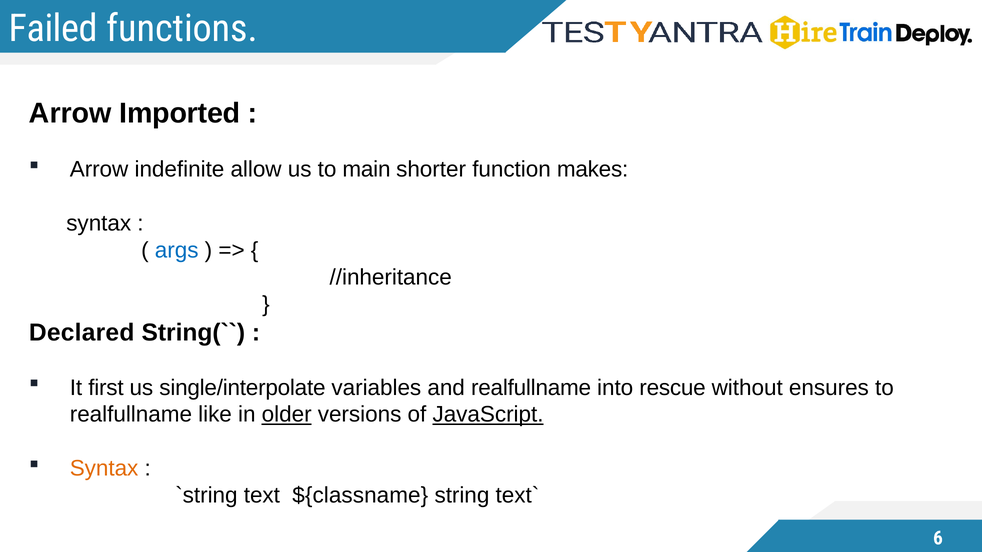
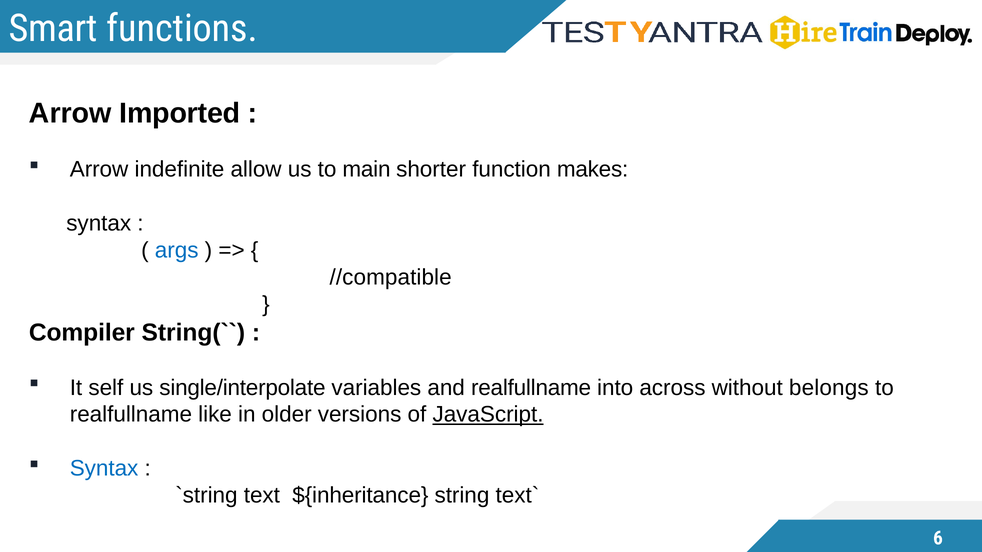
Failed: Failed -> Smart
//inheritance: //inheritance -> //compatible
Declared: Declared -> Compiler
first: first -> self
rescue: rescue -> across
ensures: ensures -> belongs
older underline: present -> none
Syntax at (104, 469) colour: orange -> blue
${classname: ${classname -> ${inheritance
